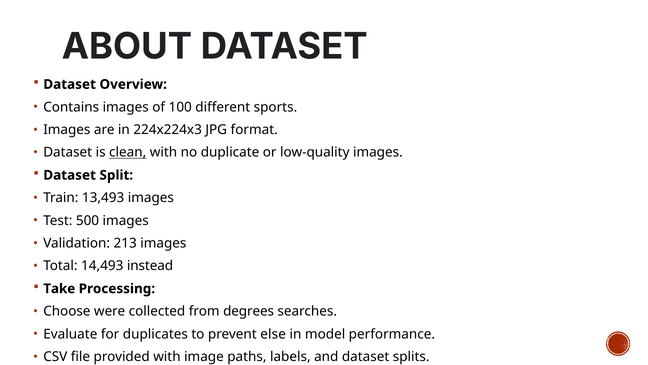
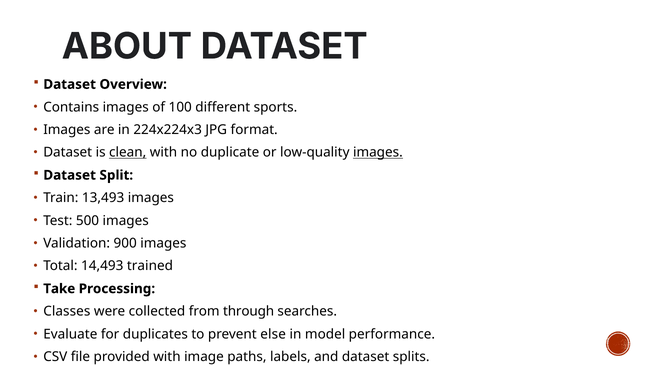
images at (378, 152) underline: none -> present
213: 213 -> 900
instead: instead -> trained
Choose: Choose -> Classes
degrees: degrees -> through
